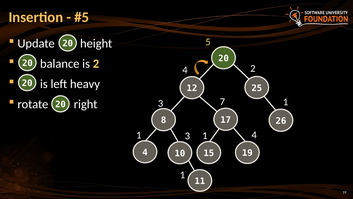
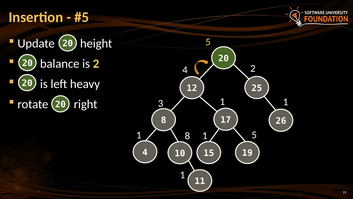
3 7: 7 -> 1
1 3: 3 -> 8
1 4: 4 -> 5
